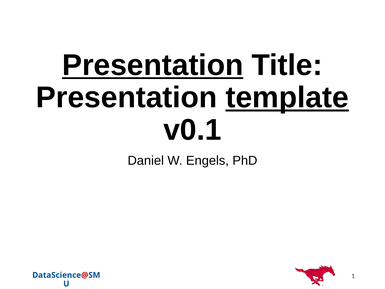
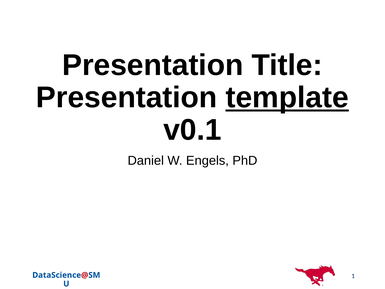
Presentation at (153, 65) underline: present -> none
